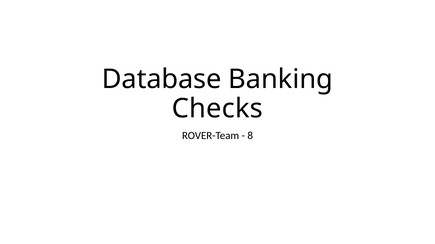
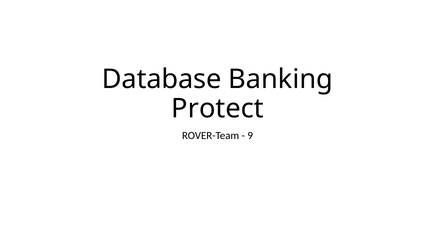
Checks: Checks -> Protect
8: 8 -> 9
